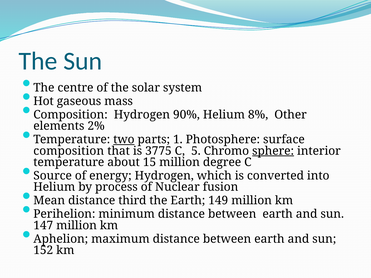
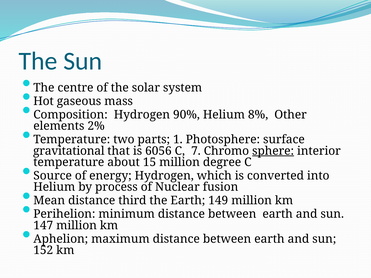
two underline: present -> none
composition at (69, 151): composition -> gravitational
3775: 3775 -> 6056
5: 5 -> 7
